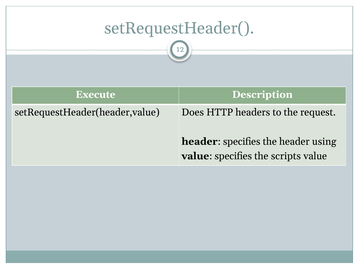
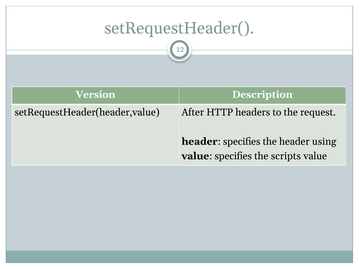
Execute: Execute -> Version
Does: Does -> After
